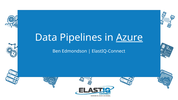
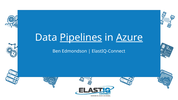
Pipelines underline: none -> present
